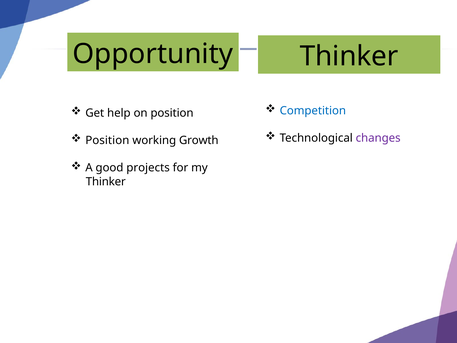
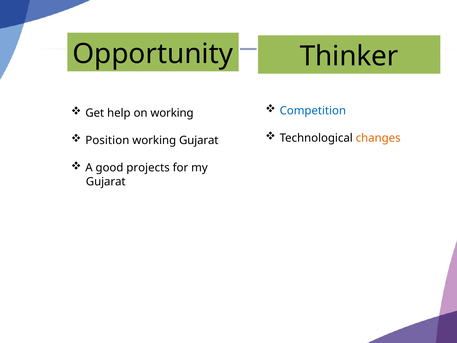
on position: position -> working
changes colour: purple -> orange
working Growth: Growth -> Gujarat
Thinker at (106, 181): Thinker -> Gujarat
